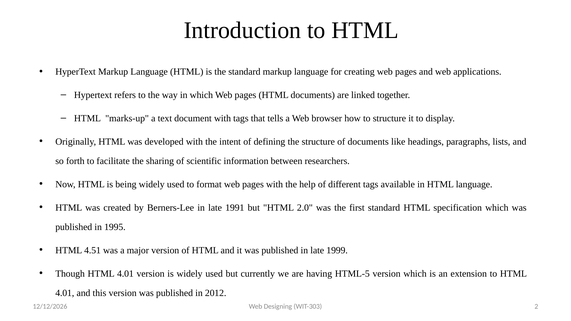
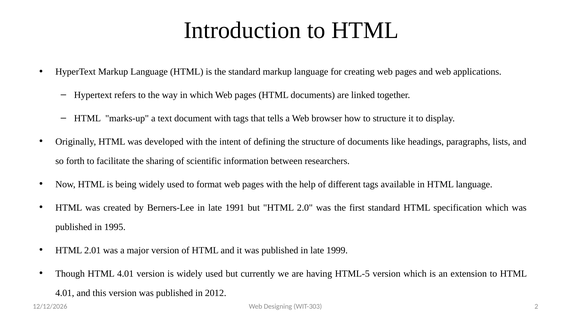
4.51: 4.51 -> 2.01
